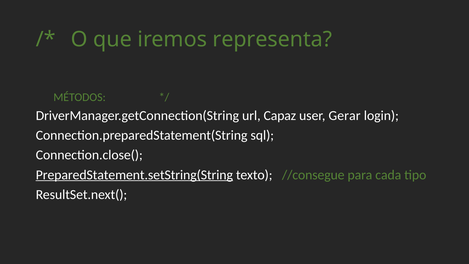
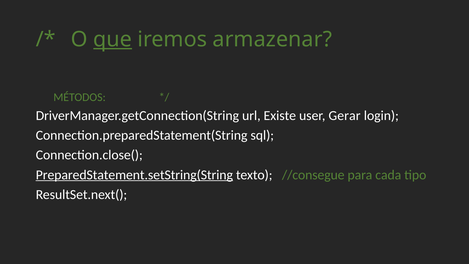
que underline: none -> present
representa: representa -> armazenar
Capaz: Capaz -> Existe
